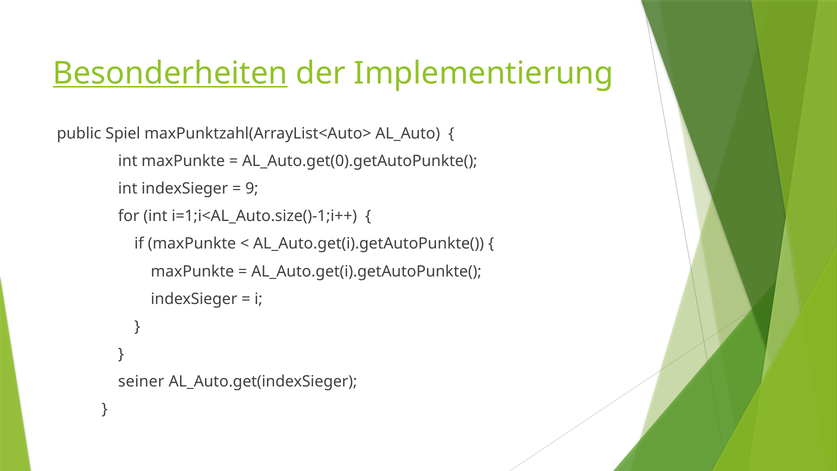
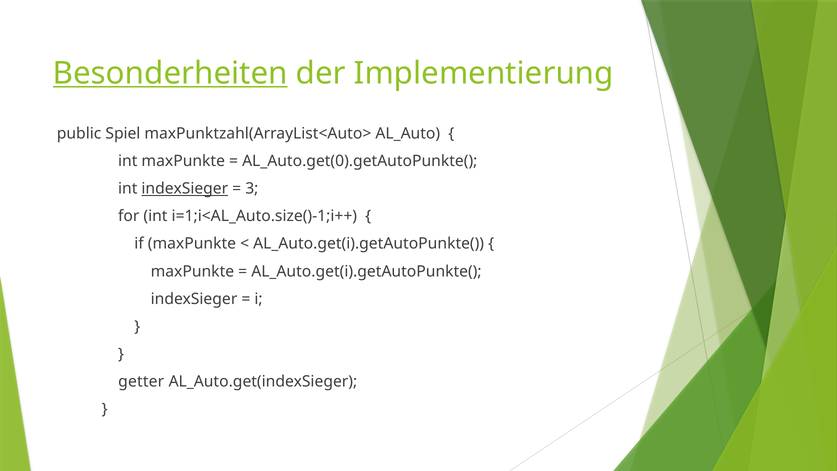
indexSieger at (185, 189) underline: none -> present
9: 9 -> 3
seiner: seiner -> getter
